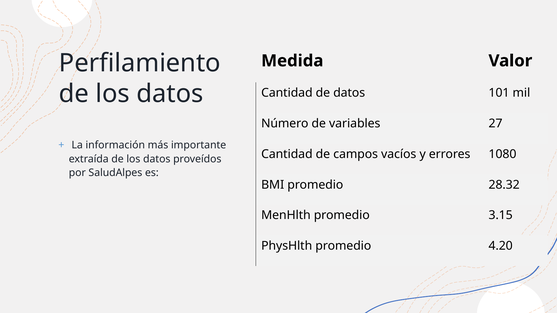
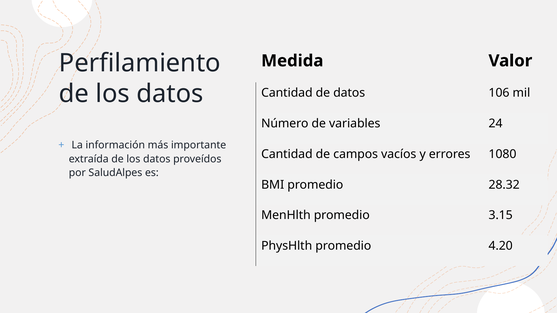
101: 101 -> 106
27: 27 -> 24
